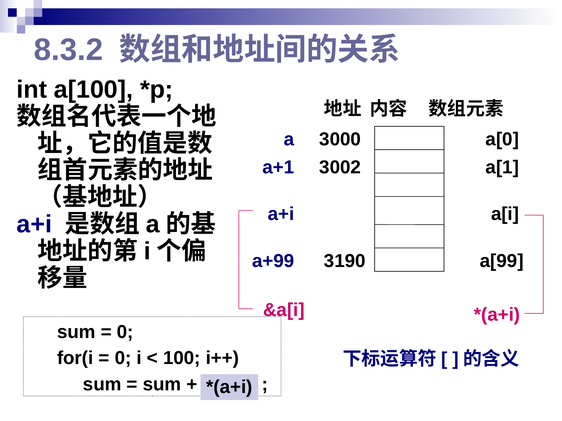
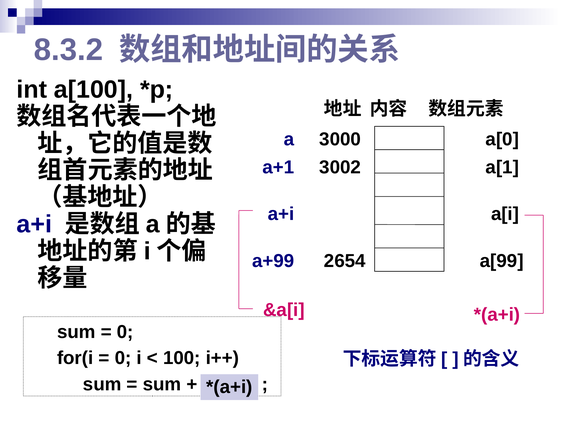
3190: 3190 -> 2654
